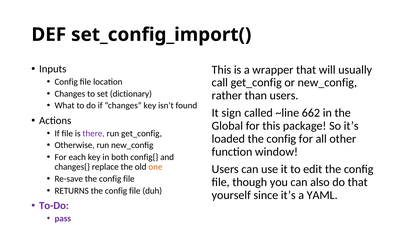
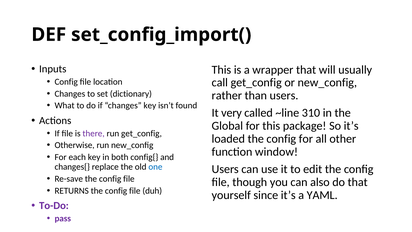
sign: sign -> very
662: 662 -> 310
one colour: orange -> blue
